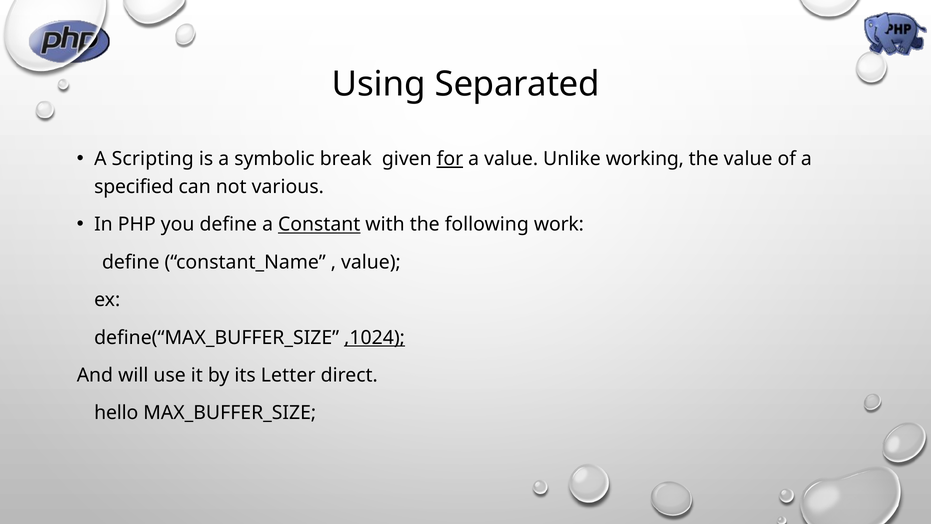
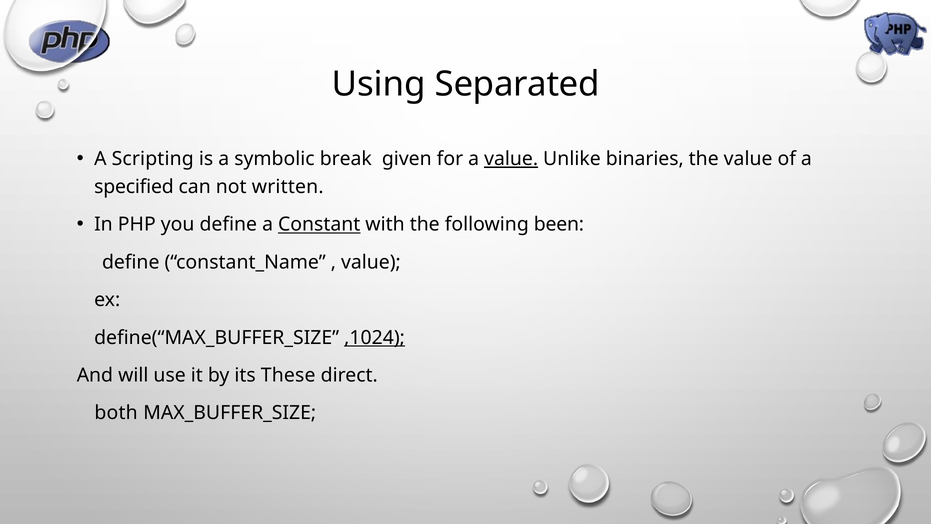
for underline: present -> none
value at (511, 159) underline: none -> present
working: working -> binaries
various: various -> written
work: work -> been
Letter: Letter -> These
hello: hello -> both
